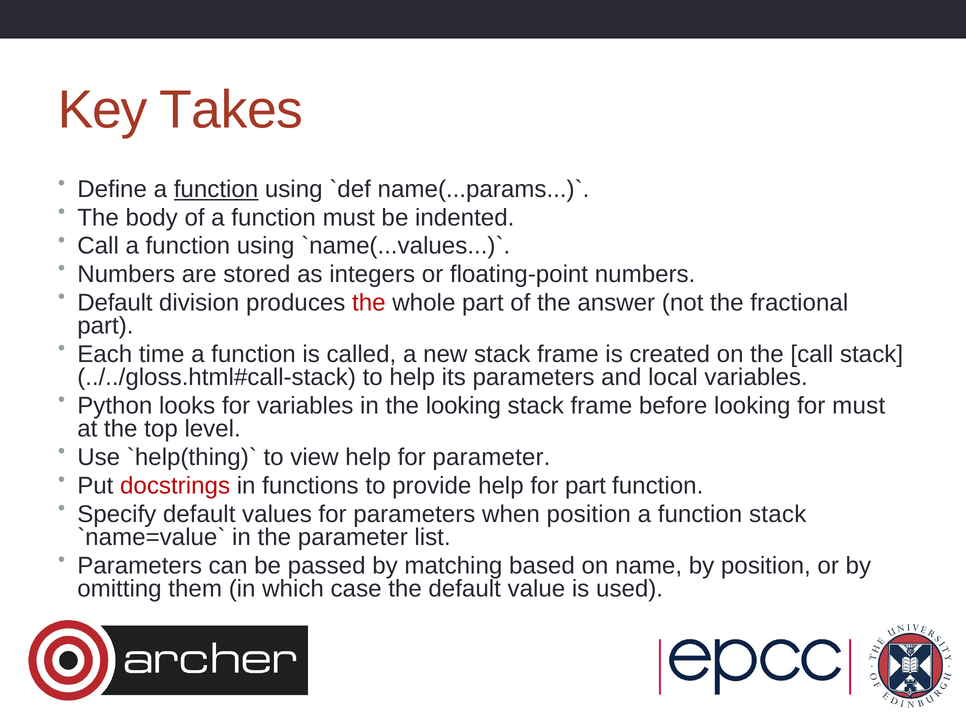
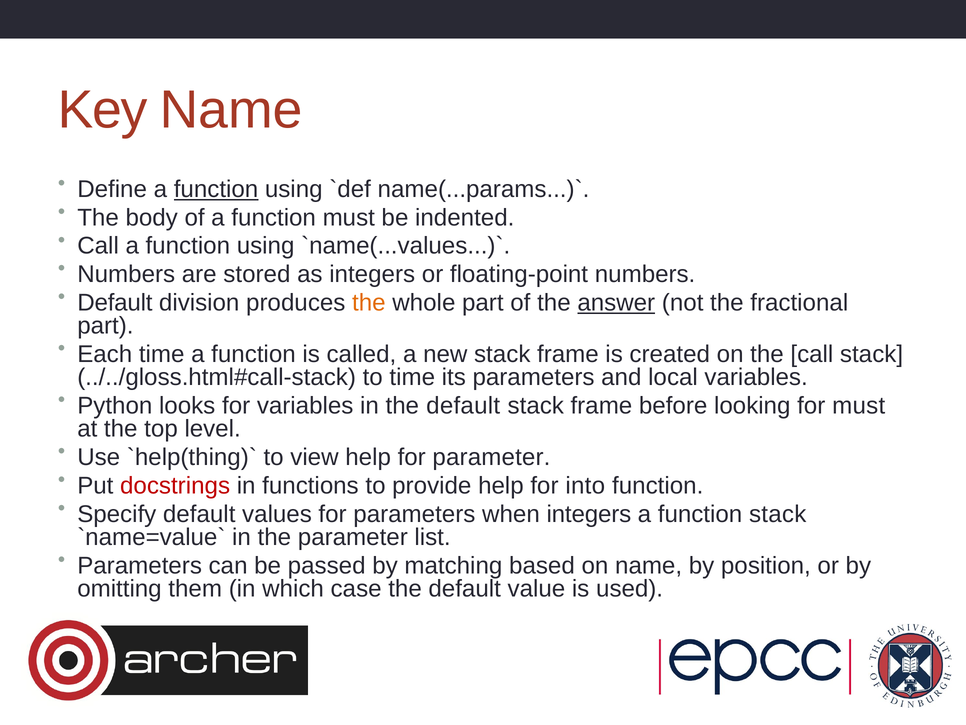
Key Takes: Takes -> Name
the at (369, 302) colour: red -> orange
answer underline: none -> present
to help: help -> time
in the looking: looking -> default
for part: part -> into
when position: position -> integers
